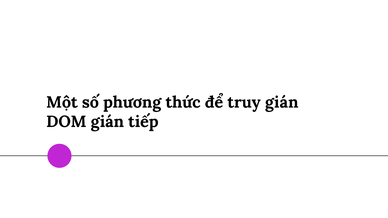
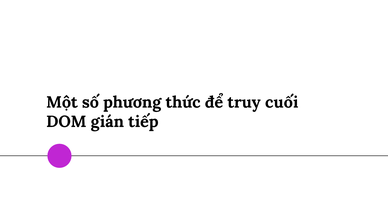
truy gián: gián -> cuối
